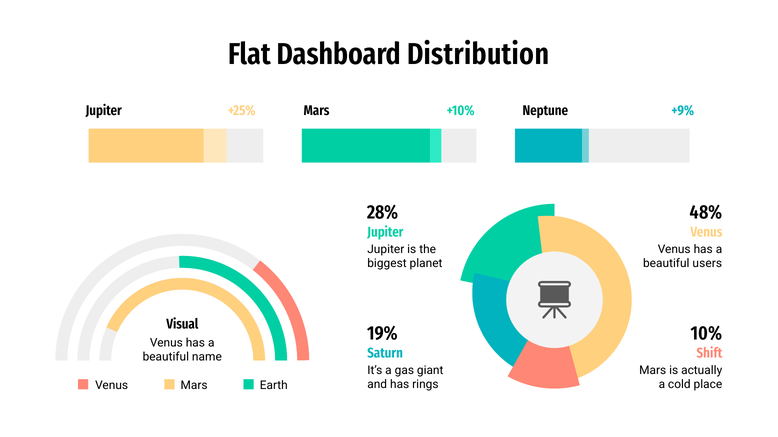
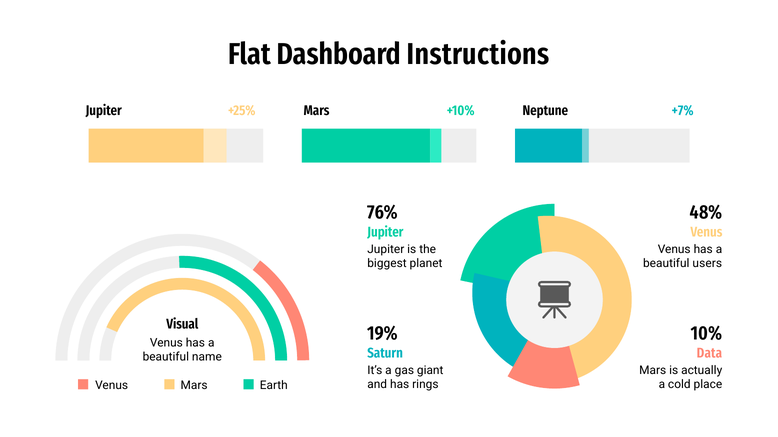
Distribution: Distribution -> Instructions
+9%: +9% -> +7%
28%: 28% -> 76%
Shift: Shift -> Data
